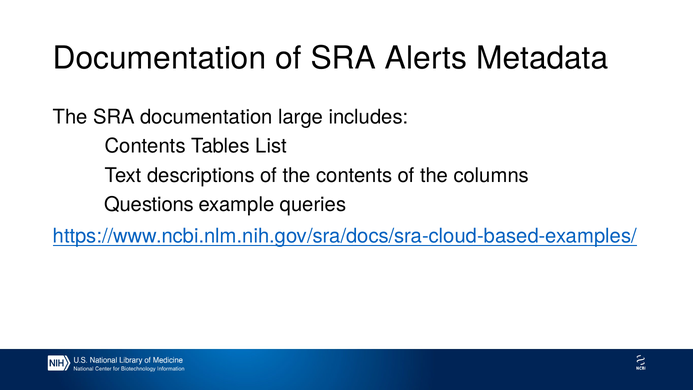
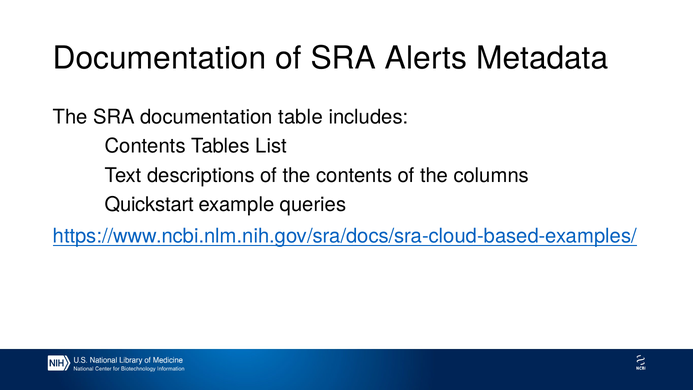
large: large -> table
Questions: Questions -> Quickstart
